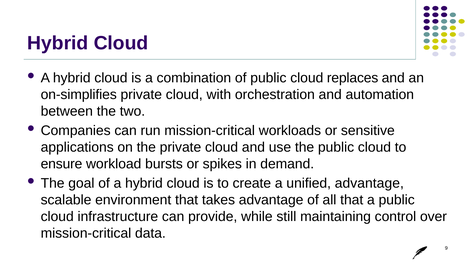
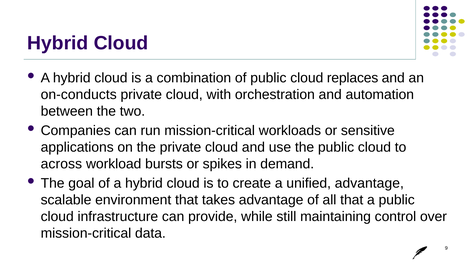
on-simplifies: on-simplifies -> on-conducts
ensure: ensure -> across
